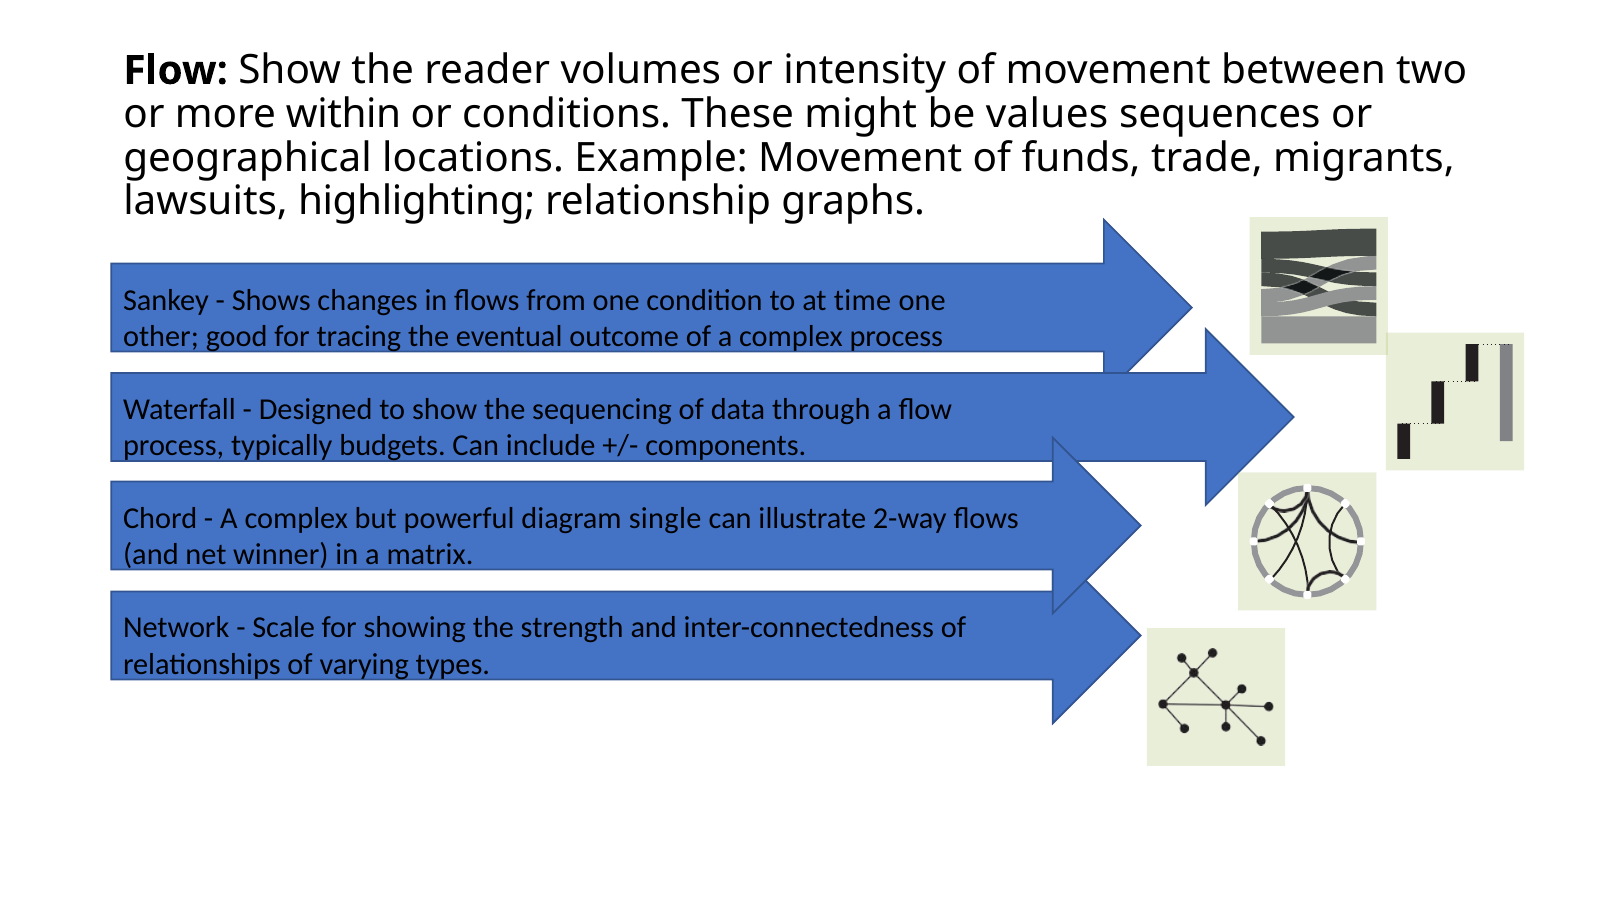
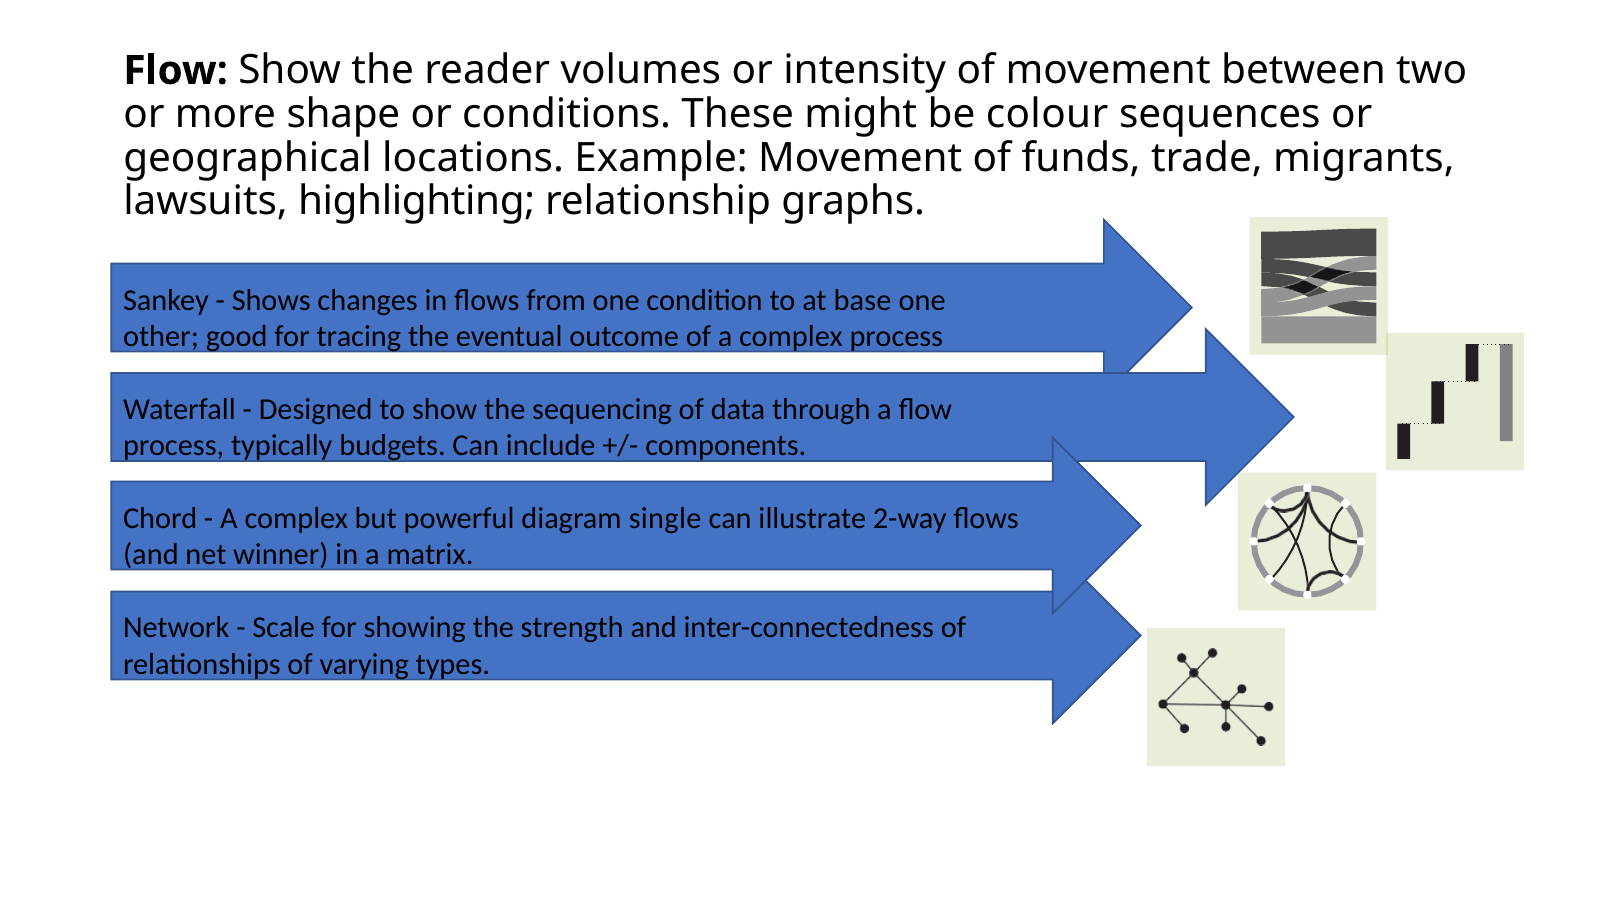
within: within -> shape
values: values -> colour
time: time -> base
